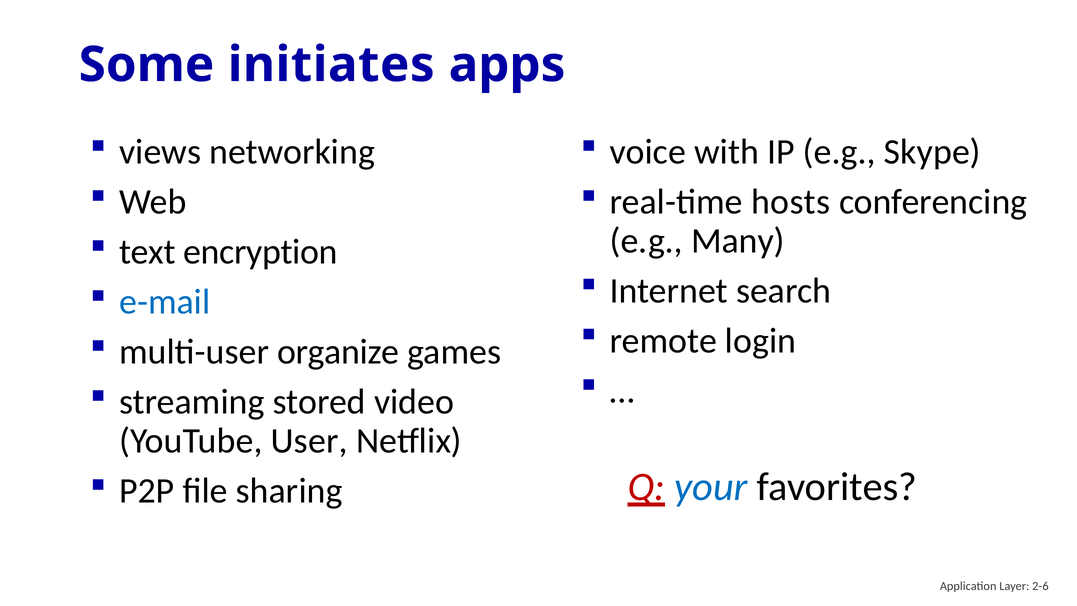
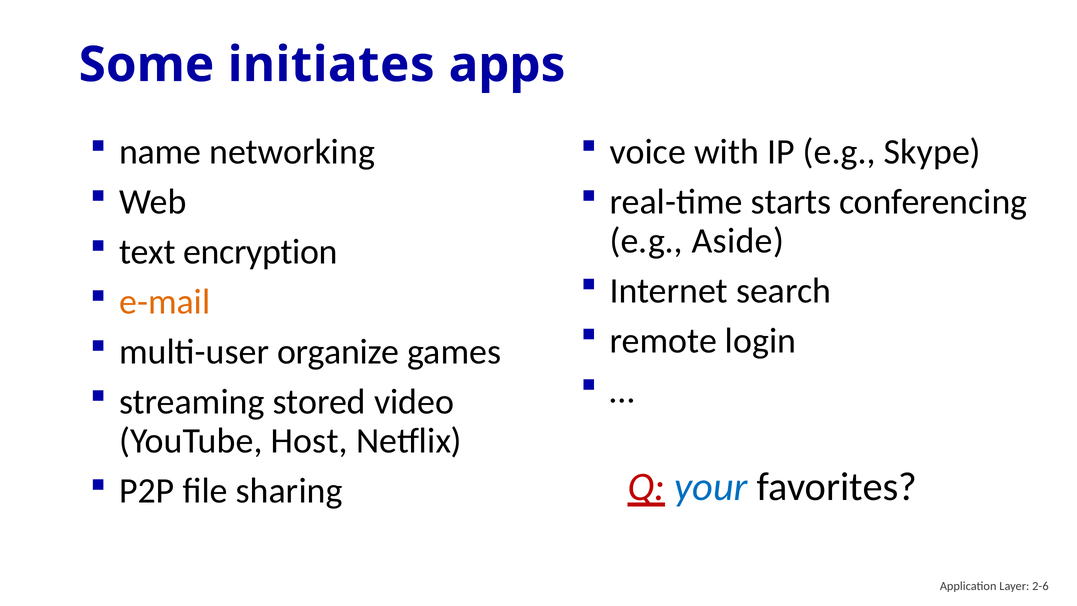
views: views -> name
hosts: hosts -> starts
Many: Many -> Aside
e-mail colour: blue -> orange
User: User -> Host
